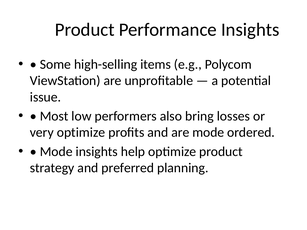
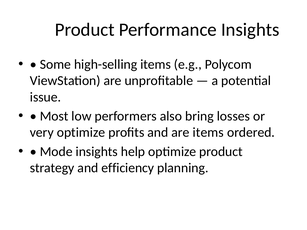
are mode: mode -> items
preferred: preferred -> efficiency
